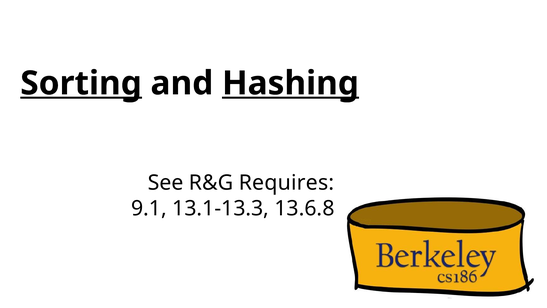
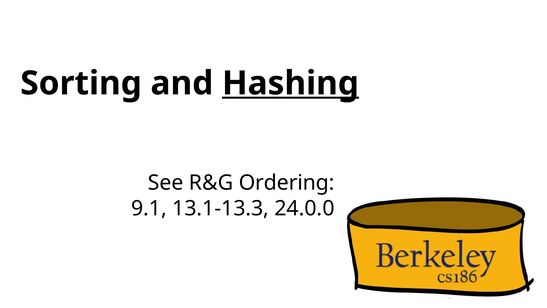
Sorting underline: present -> none
Requires: Requires -> Ordering
13.6.8: 13.6.8 -> 24.0.0
